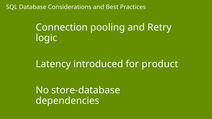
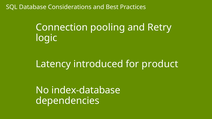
store-database: store-database -> index-database
